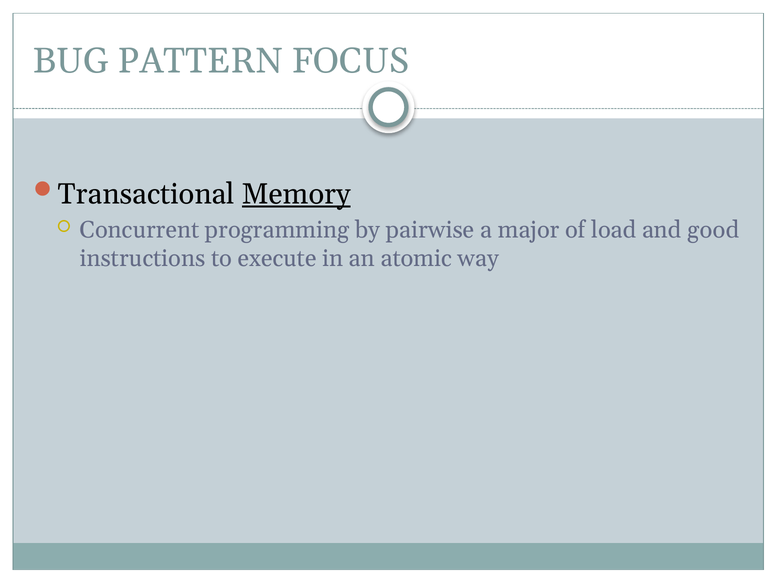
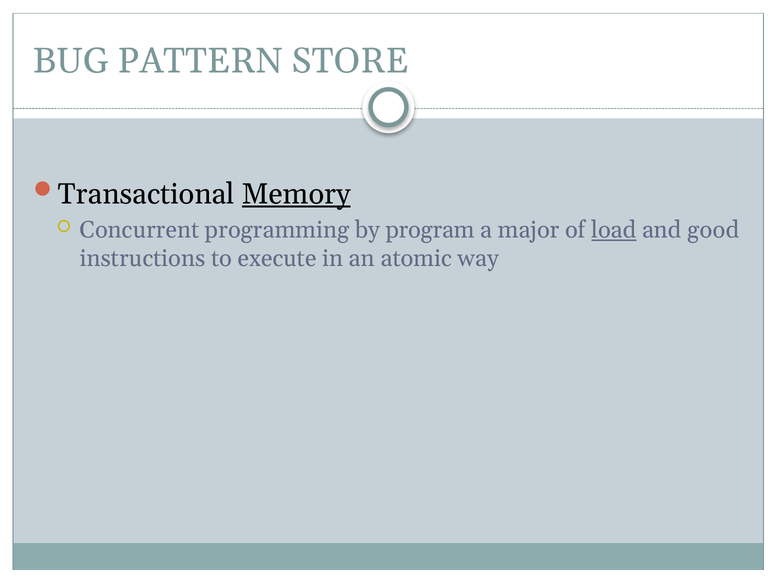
FOCUS: FOCUS -> STORE
pairwise: pairwise -> program
load underline: none -> present
